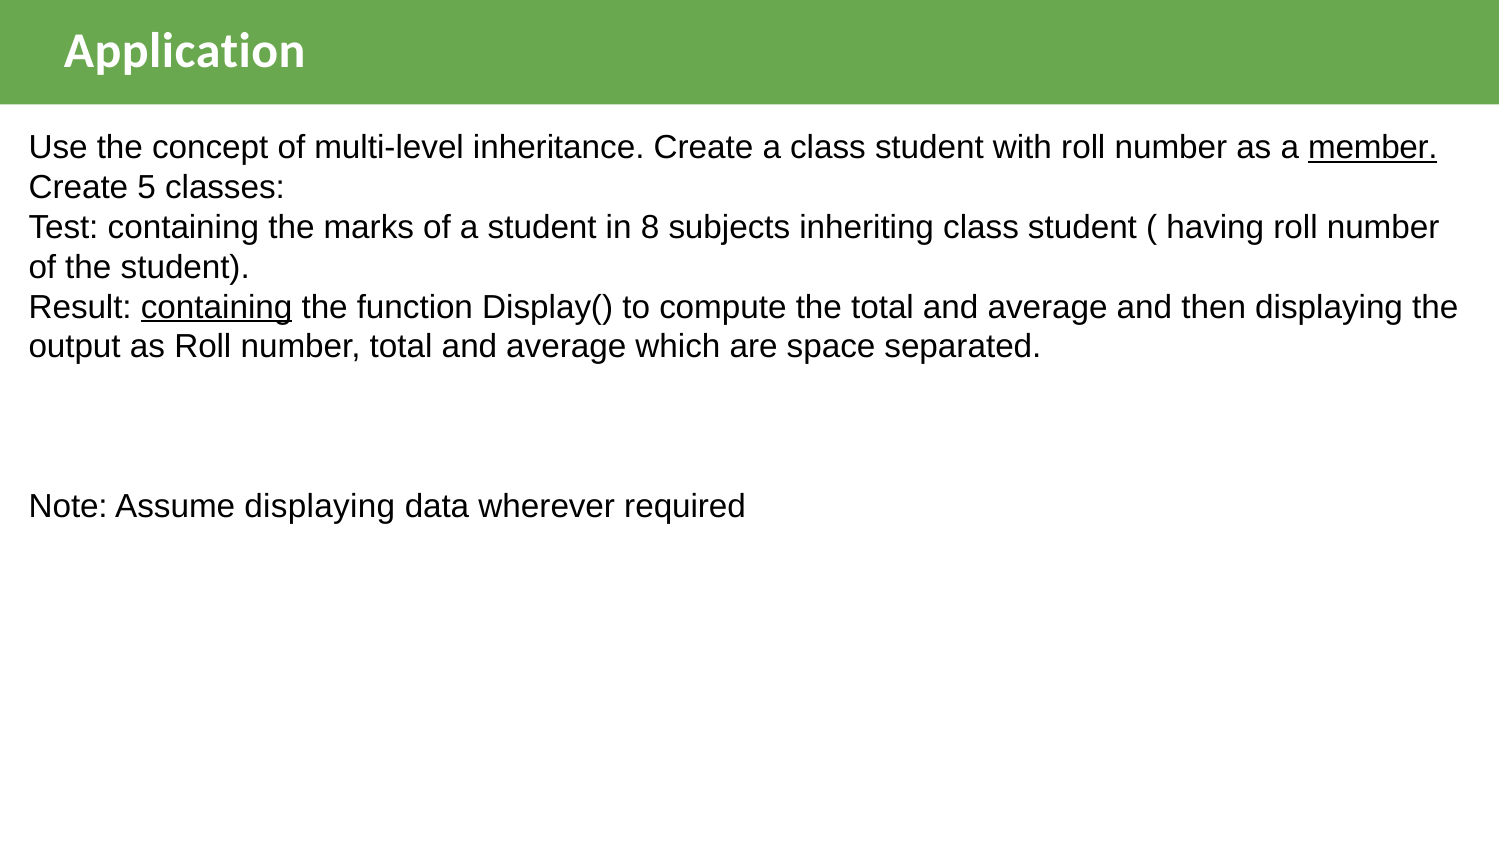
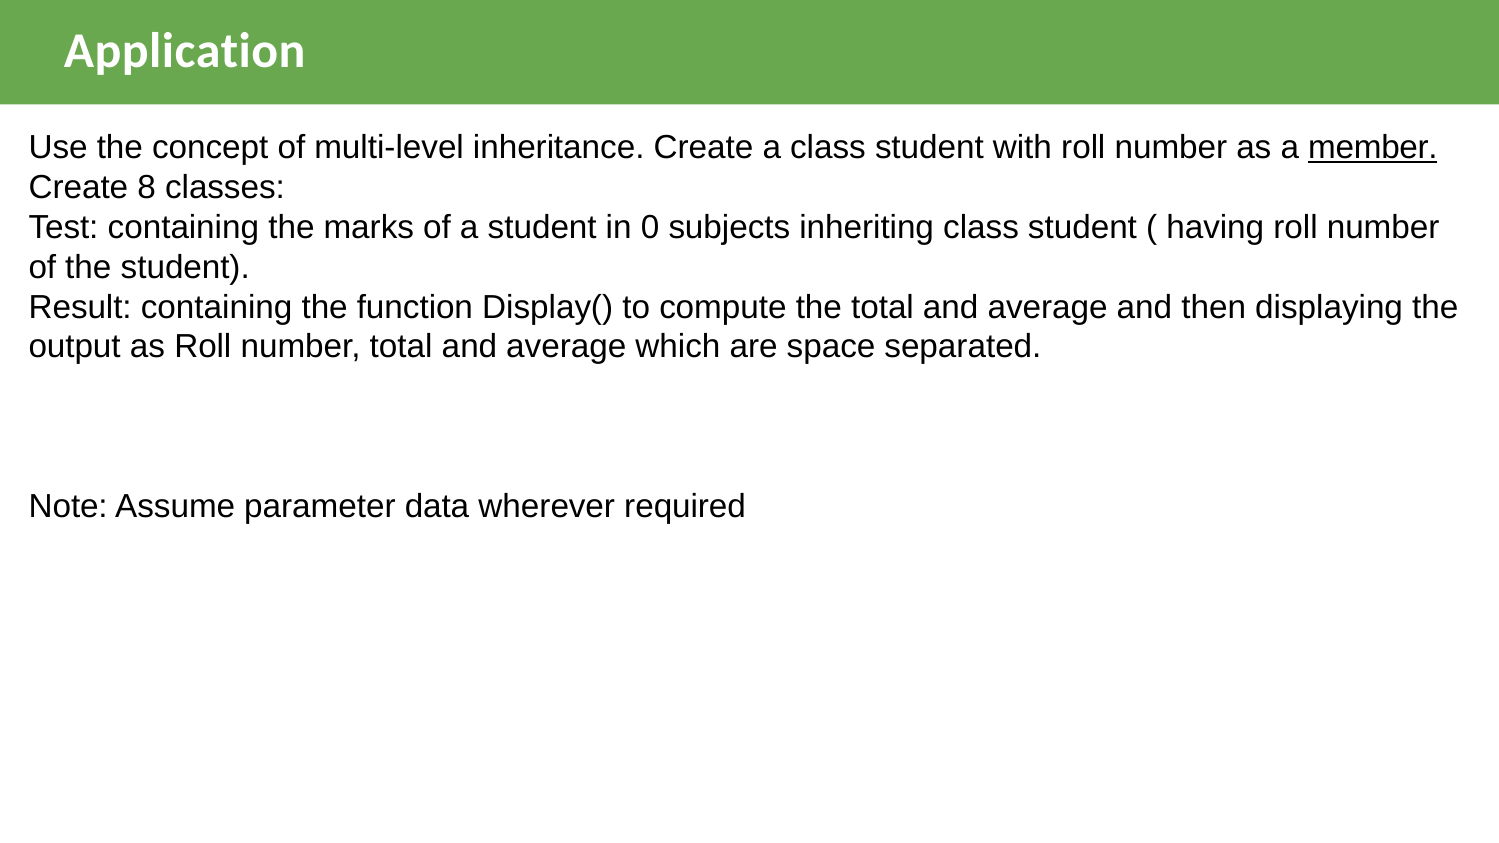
5: 5 -> 8
8: 8 -> 0
containing at (217, 307) underline: present -> none
Assume displaying: displaying -> parameter
